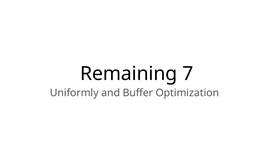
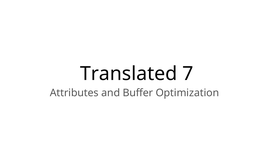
Remaining: Remaining -> Translated
Uniformly: Uniformly -> Attributes
